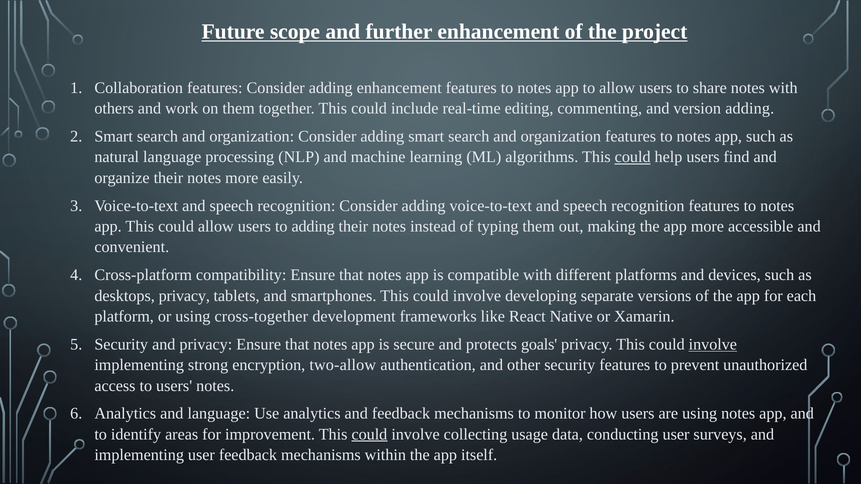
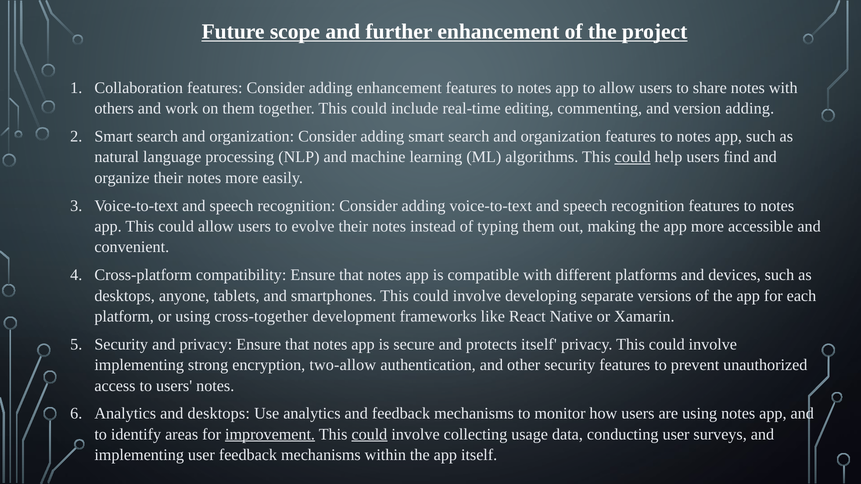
to adding: adding -> evolve
desktops privacy: privacy -> anyone
protects goals: goals -> itself
involve at (713, 345) underline: present -> none
and language: language -> desktops
improvement underline: none -> present
